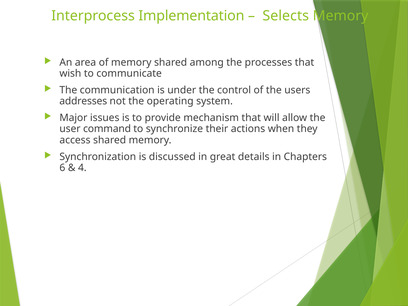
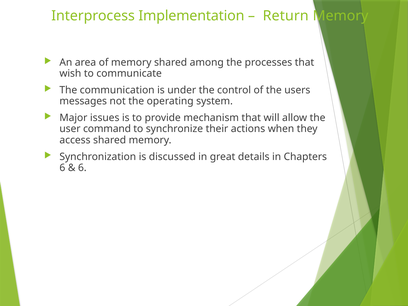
Selects: Selects -> Return
addresses: addresses -> messages
4 at (82, 168): 4 -> 6
